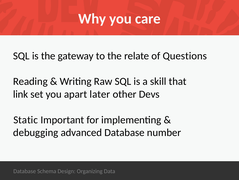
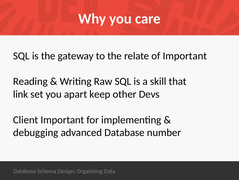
of Questions: Questions -> Important
later: later -> keep
Static: Static -> Client
